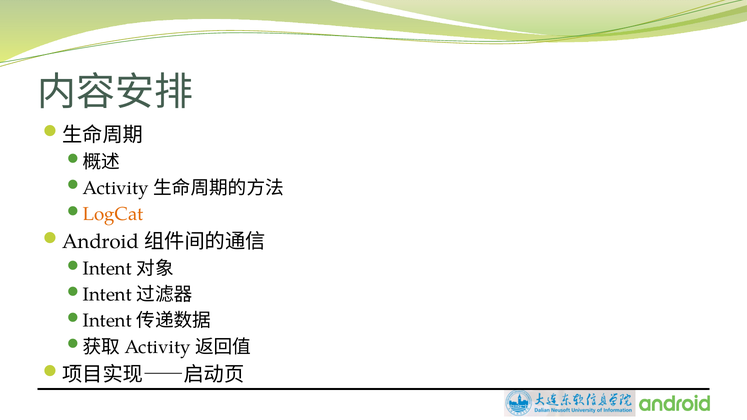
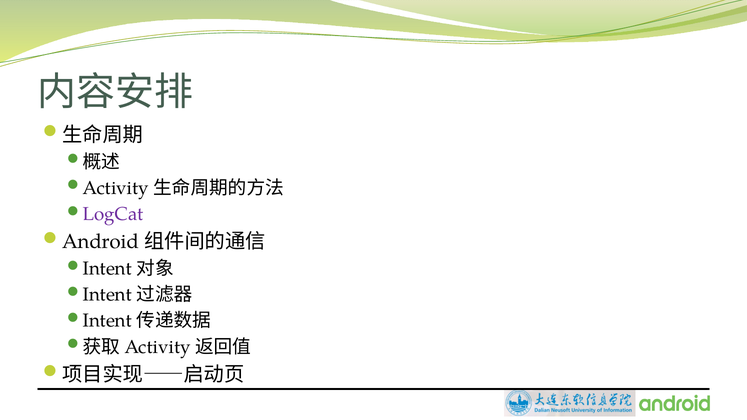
LogCat colour: orange -> purple
